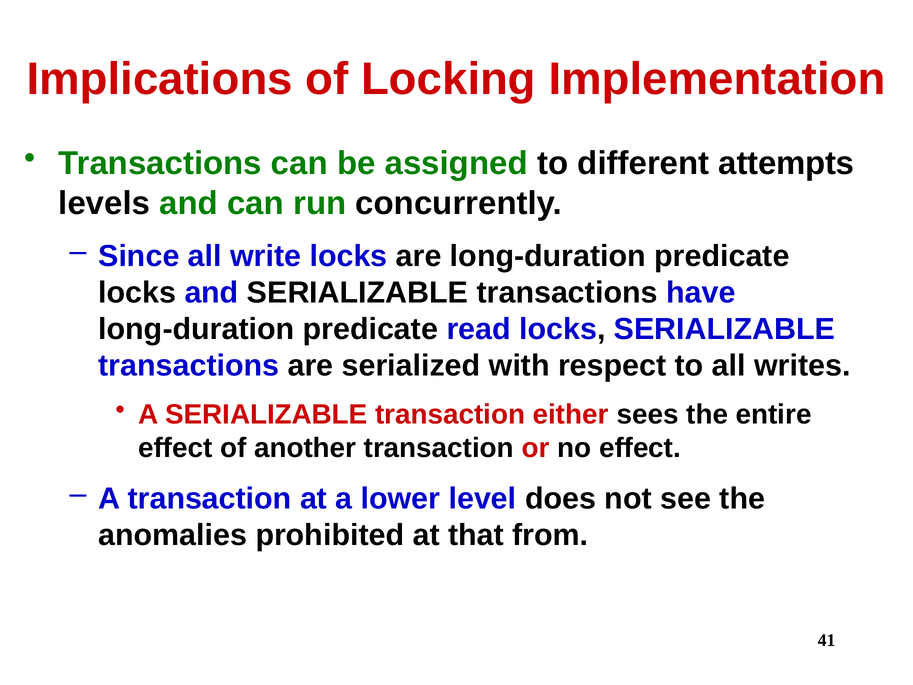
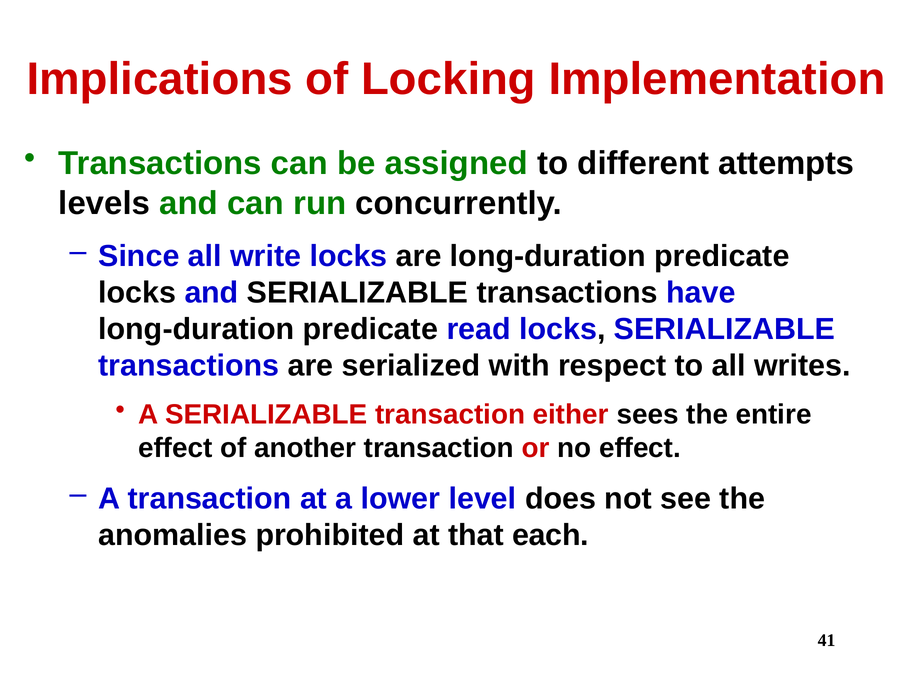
from: from -> each
